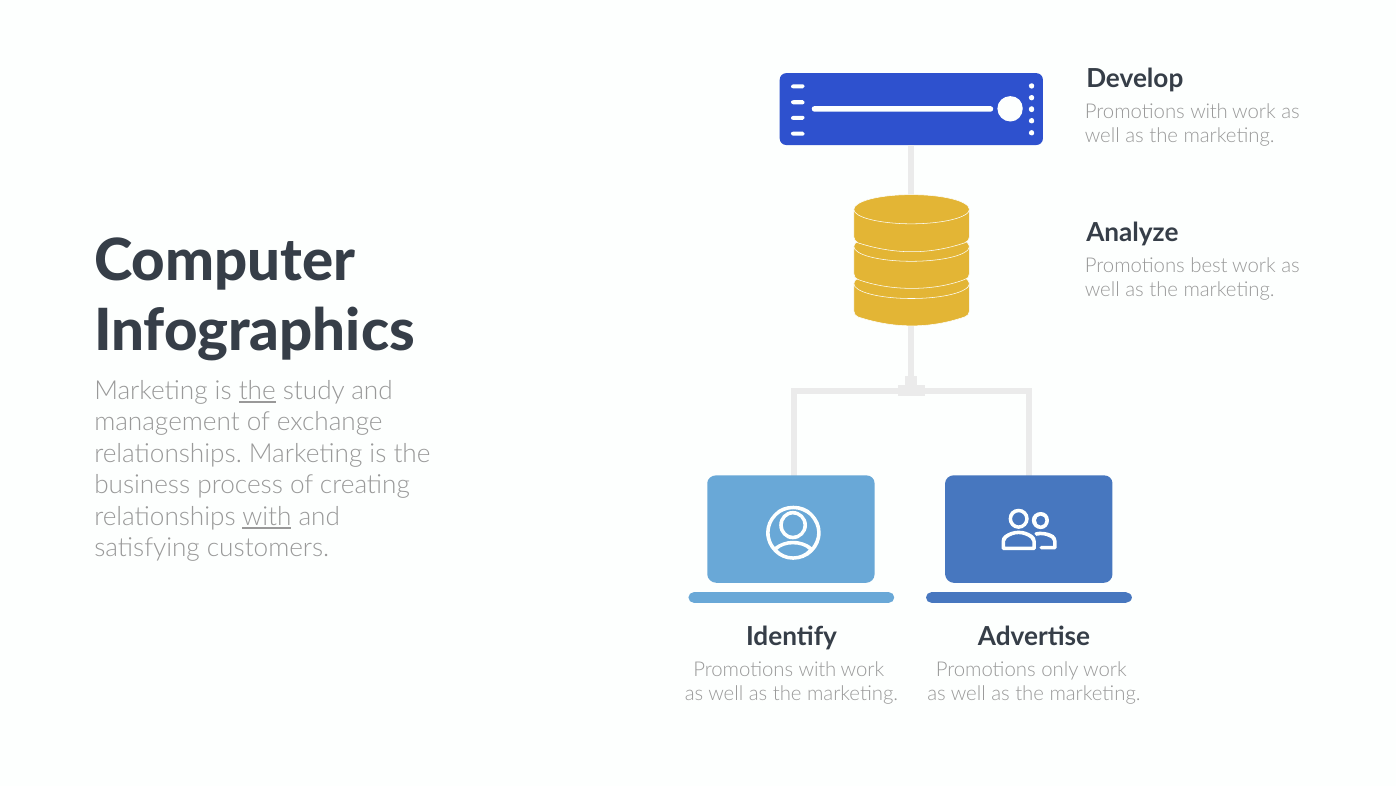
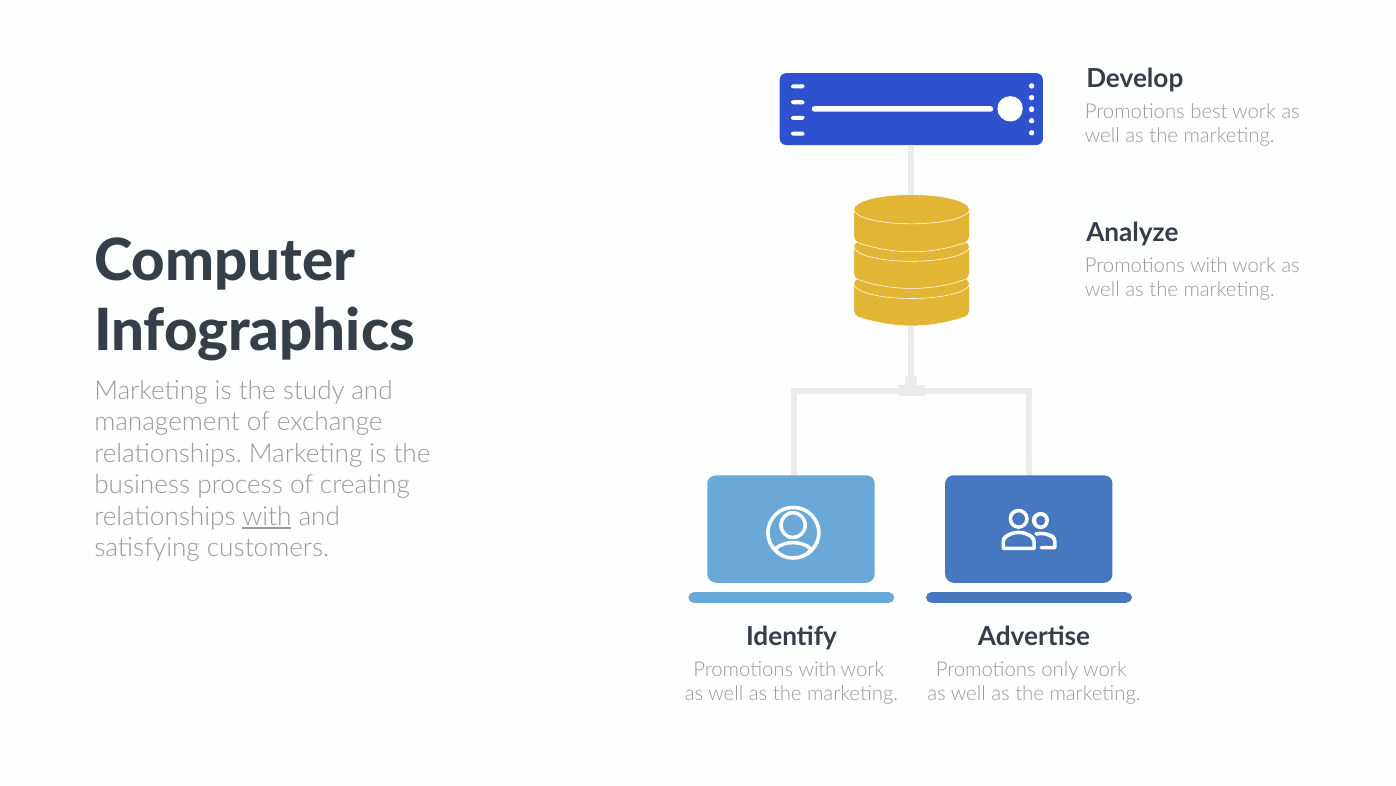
with at (1209, 111): with -> best
best at (1209, 265): best -> with
the at (257, 391) underline: present -> none
